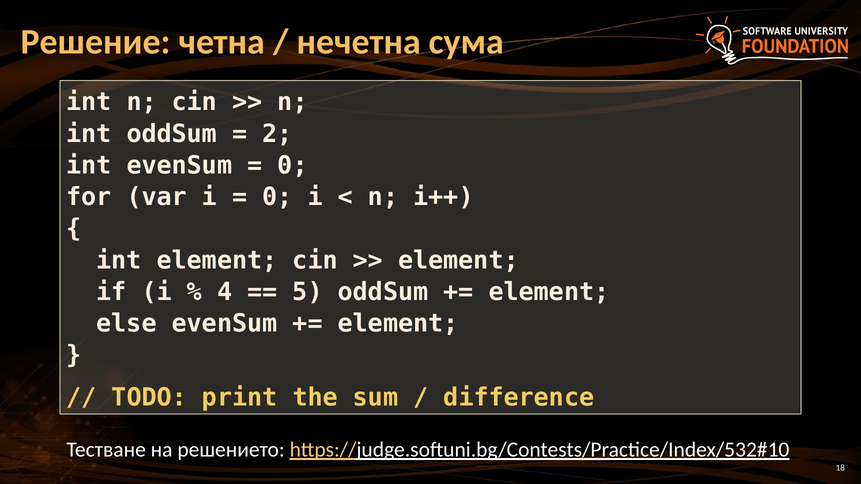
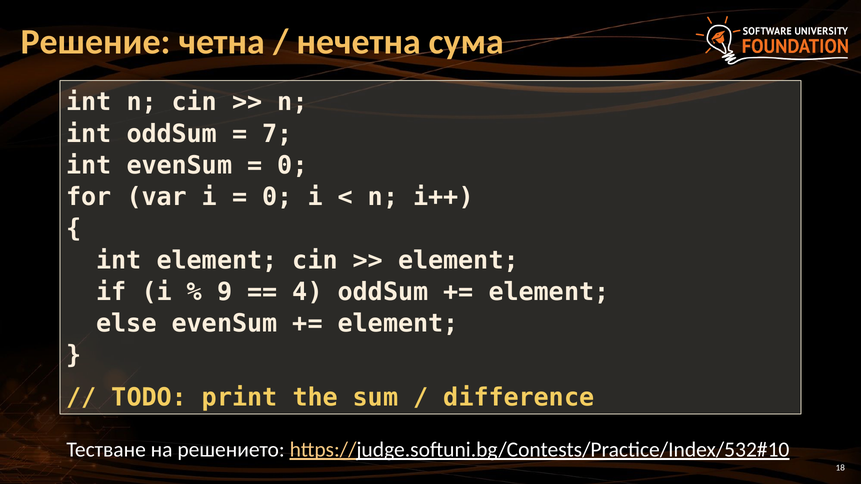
2: 2 -> 7
4: 4 -> 9
5: 5 -> 4
